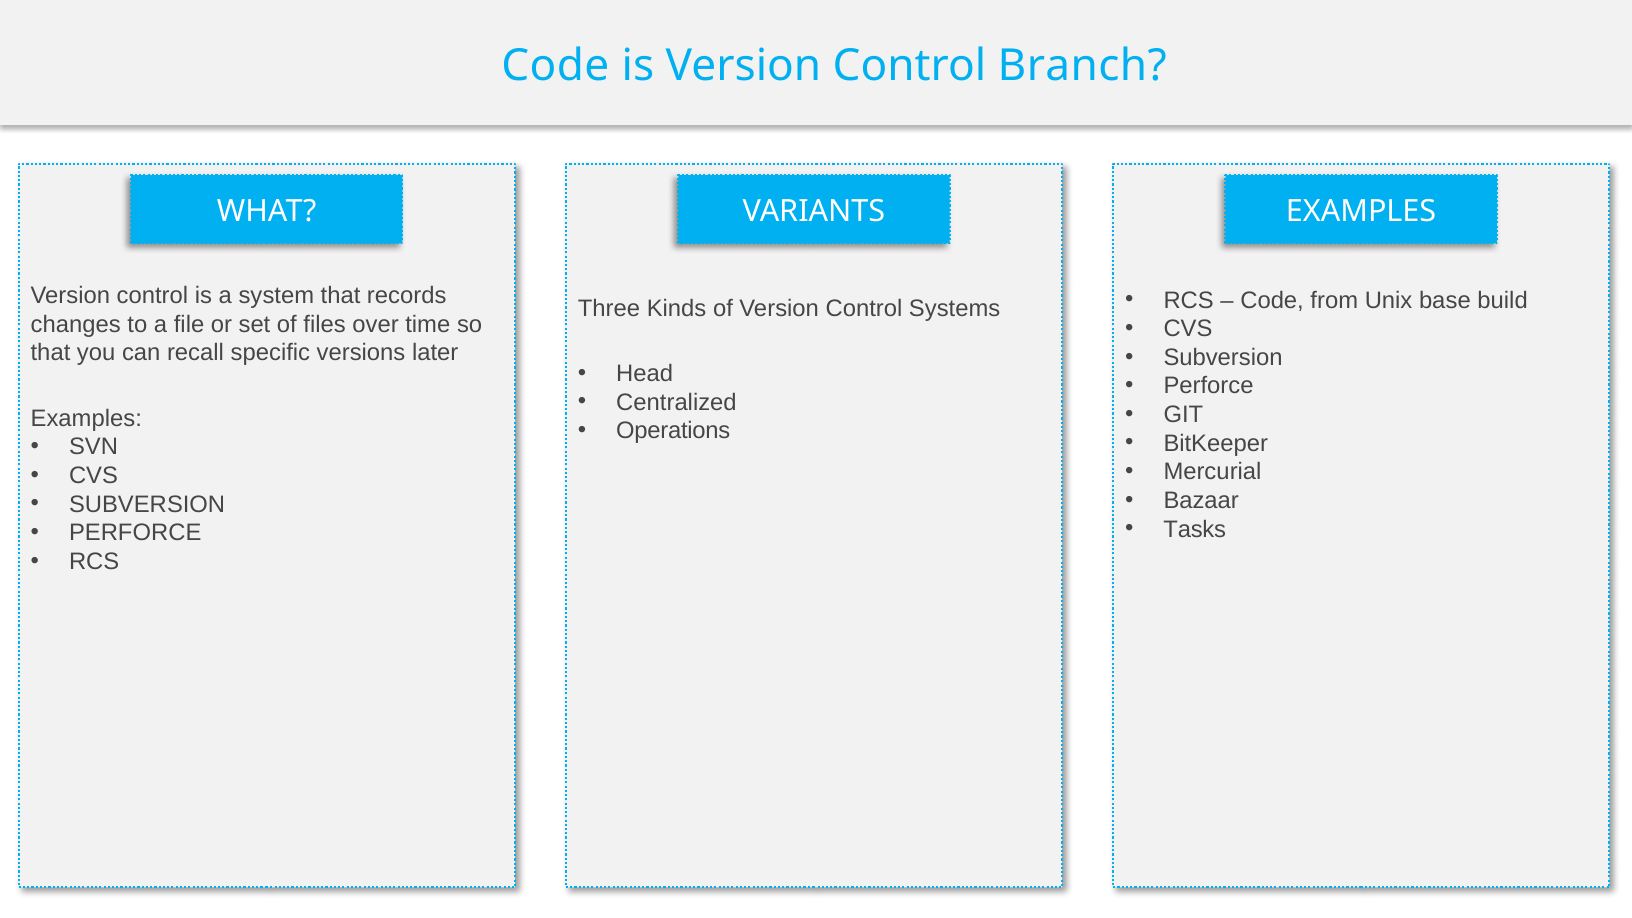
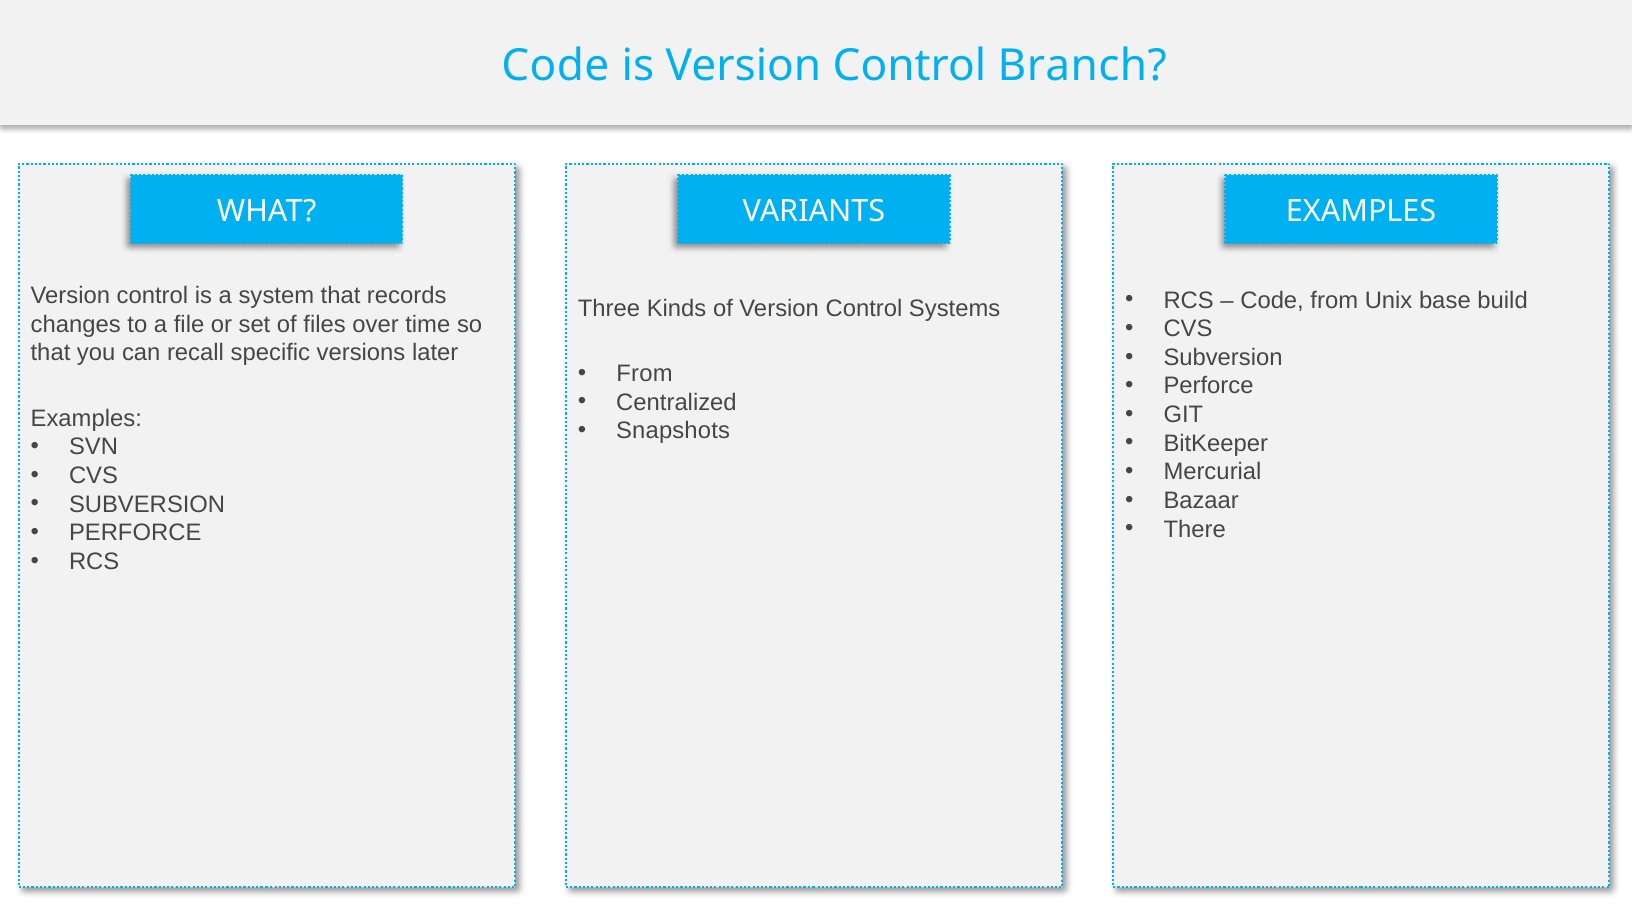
Head at (645, 374): Head -> From
Operations: Operations -> Snapshots
Tasks: Tasks -> There
